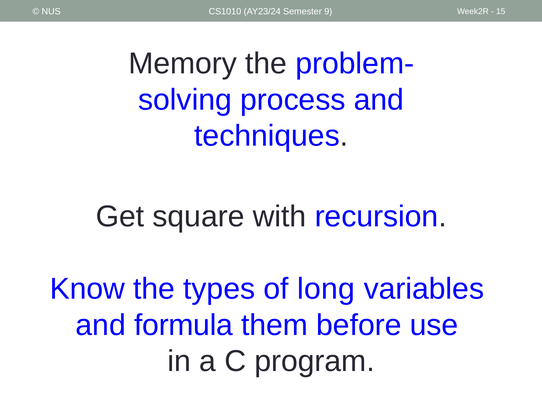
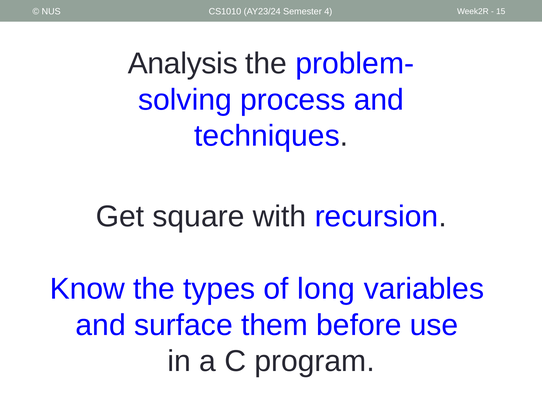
9: 9 -> 4
Memory: Memory -> Analysis
formula: formula -> surface
